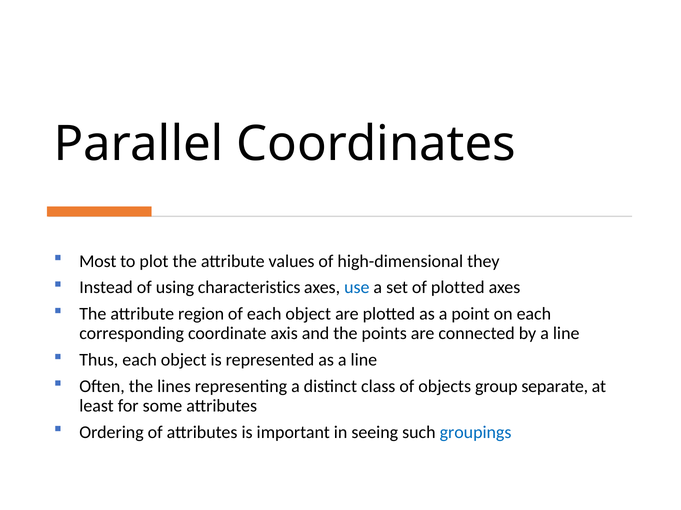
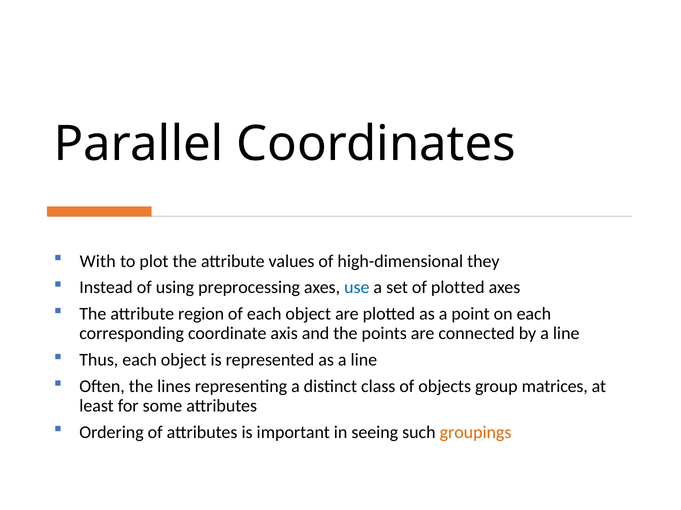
Most: Most -> With
characteristics: characteristics -> preprocessing
separate: separate -> matrices
groupings colour: blue -> orange
